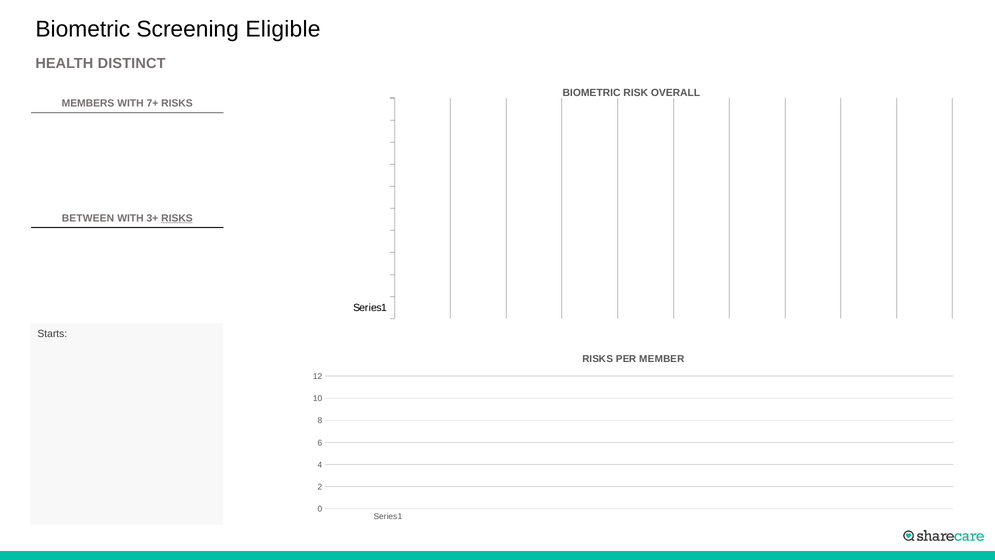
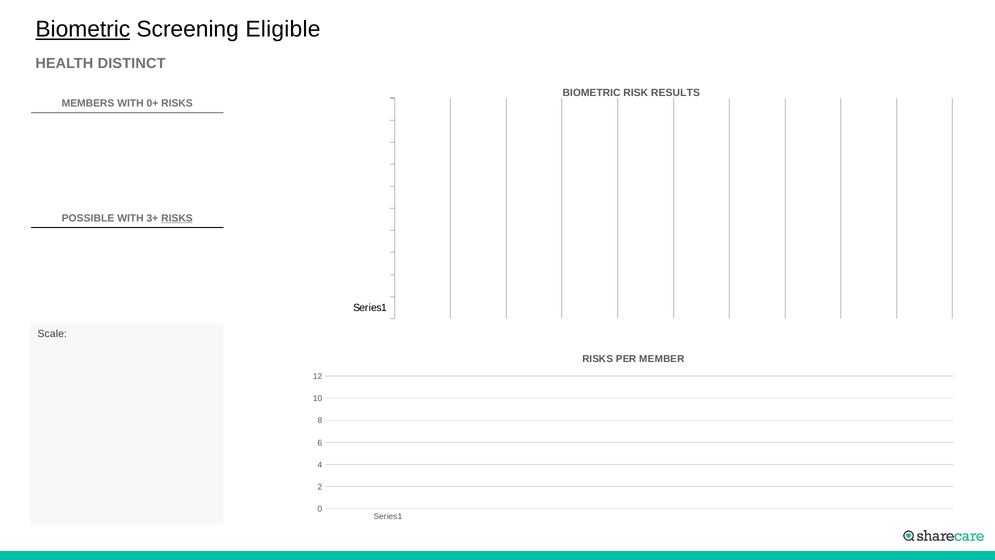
Biometric at (83, 29) underline: none -> present
OVERALL: OVERALL -> RESULTS
7+: 7+ -> 0+
BETWEEN: BETWEEN -> POSSIBLE
Starts: Starts -> Scale
